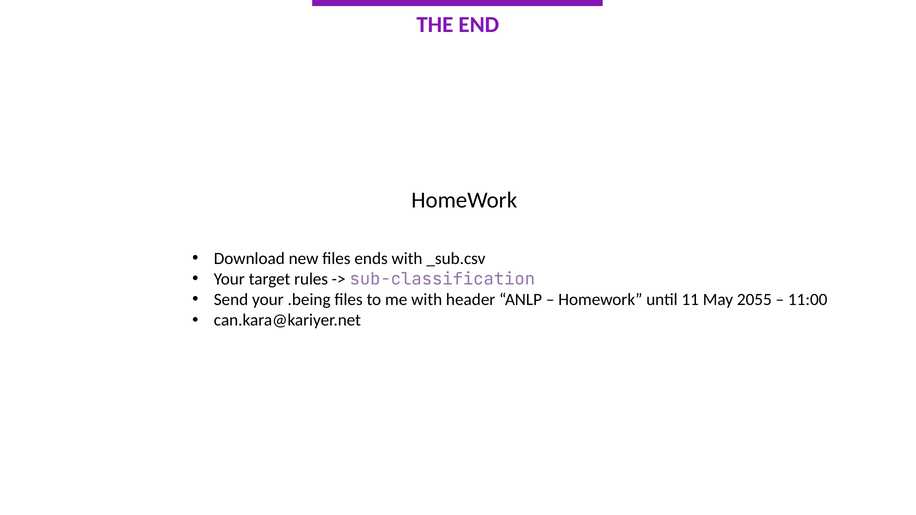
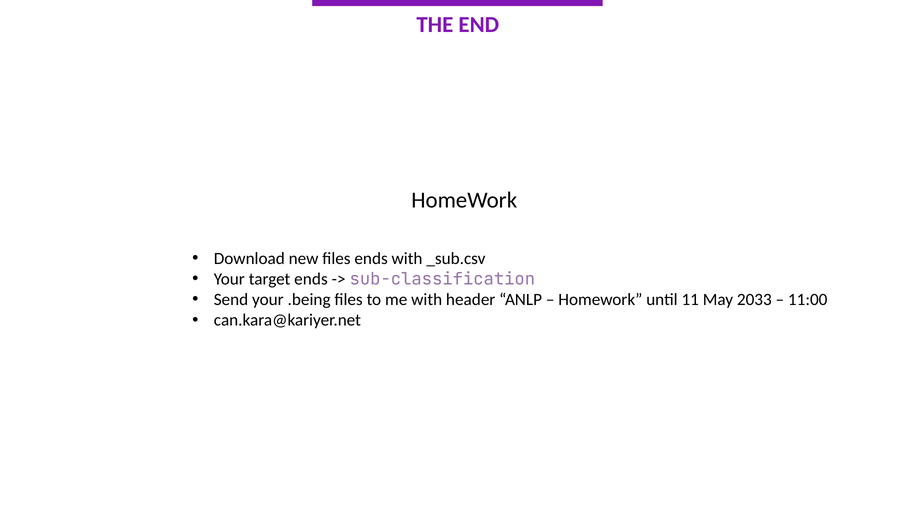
target rules: rules -> ends
2055: 2055 -> 2033
